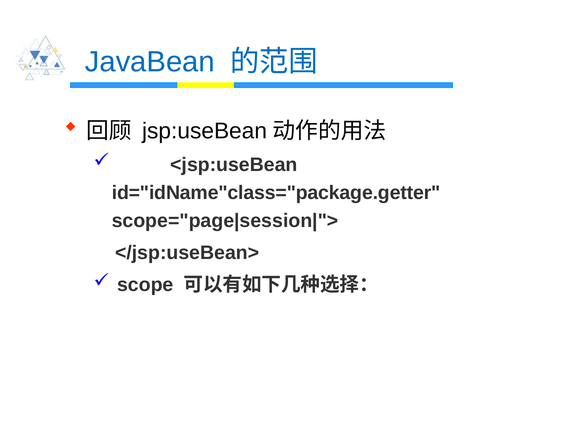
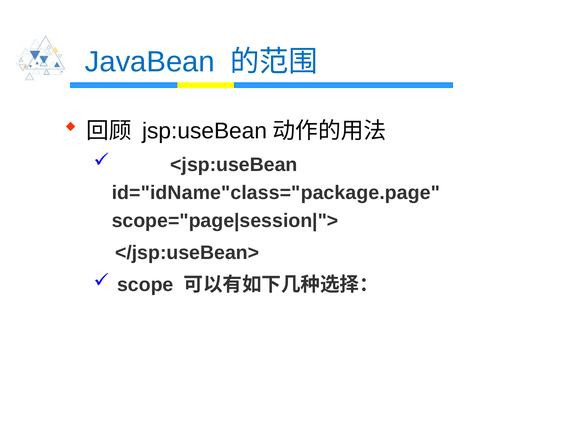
id="idName"class="package.getter: id="idName"class="package.getter -> id="idName"class="package.page
